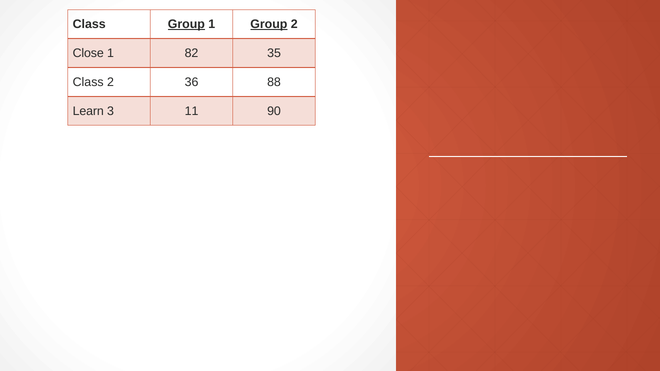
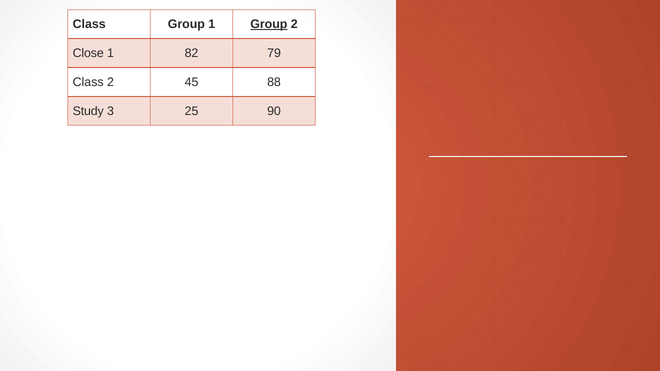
Group at (186, 24) underline: present -> none
35: 35 -> 79
36: 36 -> 45
Learn: Learn -> Study
11: 11 -> 25
